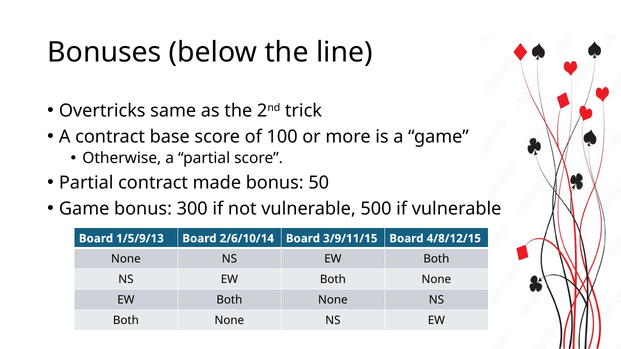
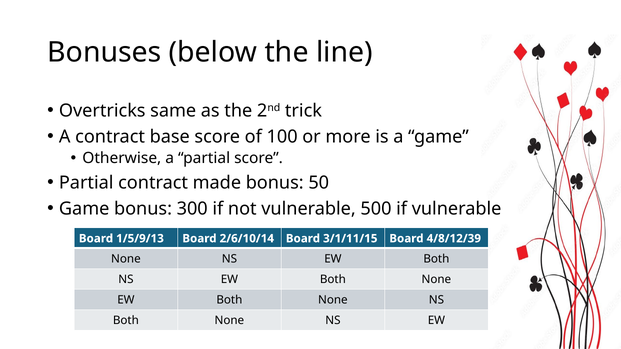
3/9/11/15: 3/9/11/15 -> 3/1/11/15
4/8/12/15: 4/8/12/15 -> 4/8/12/39
